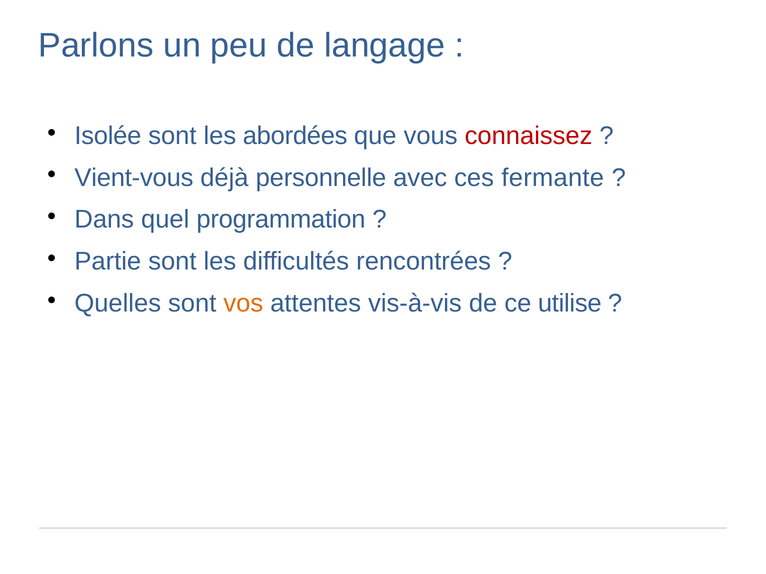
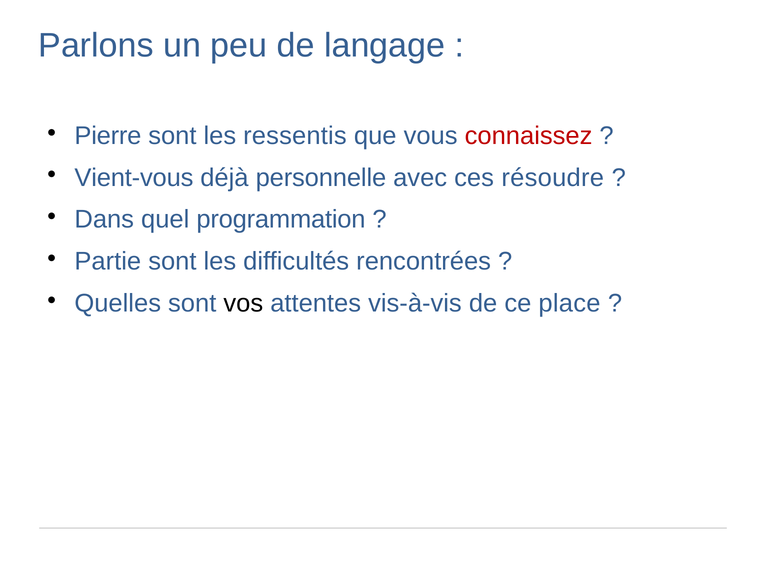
Isolée: Isolée -> Pierre
abordées: abordées -> ressentis
fermante: fermante -> résoudre
vos colour: orange -> black
utilise: utilise -> place
